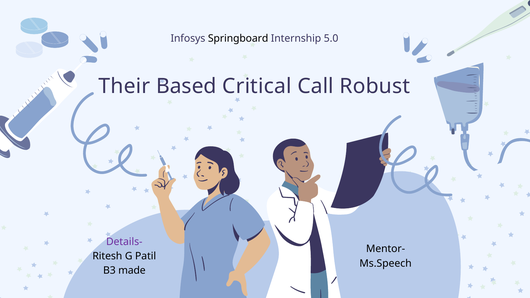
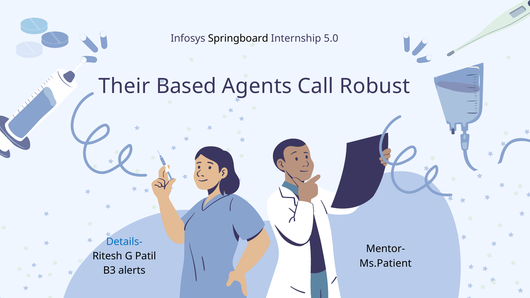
Critical: Critical -> Agents
Details- colour: purple -> blue
Ms.Speech: Ms.Speech -> Ms.Patient
made: made -> alerts
